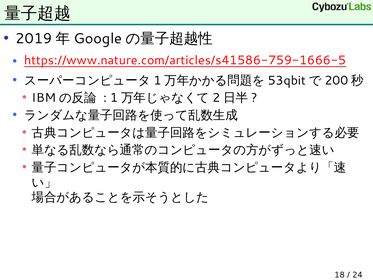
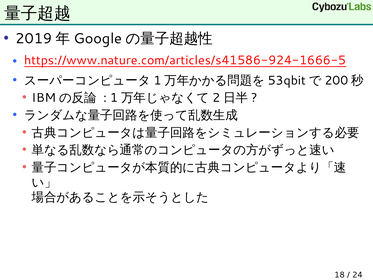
https://www.nature.com/articles/s41586-759-1666-5: https://www.nature.com/articles/s41586-759-1666-5 -> https://www.nature.com/articles/s41586-924-1666-5
